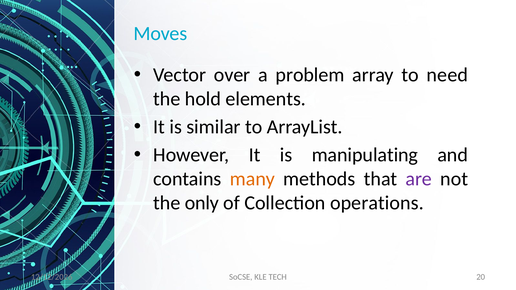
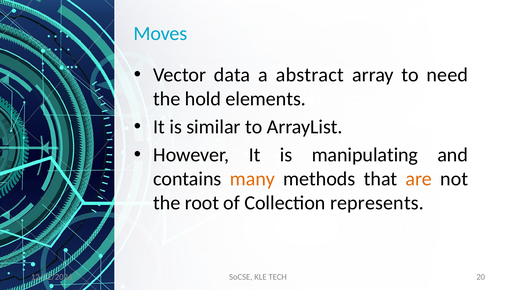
over: over -> data
problem: problem -> abstract
are colour: purple -> orange
only: only -> root
operations: operations -> represents
